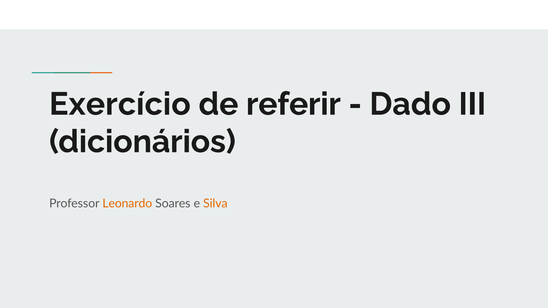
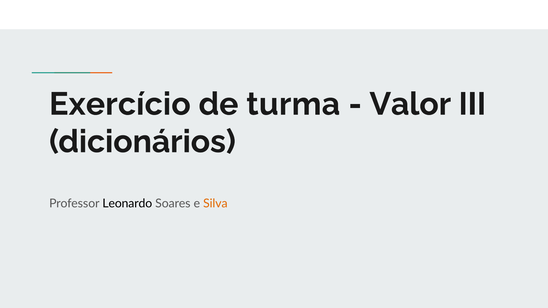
referir: referir -> turma
Dado: Dado -> Valor
Leonardo colour: orange -> black
